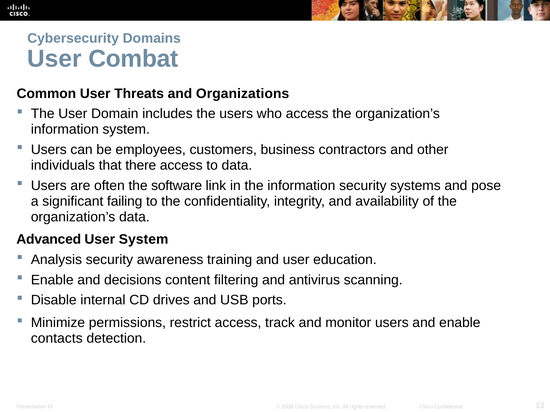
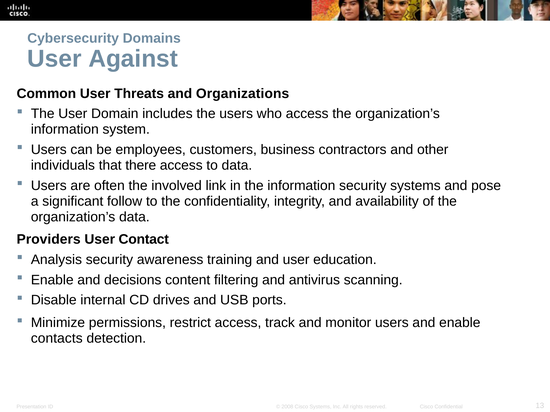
Combat: Combat -> Against
software: software -> involved
failing: failing -> follow
Advanced: Advanced -> Providers
User System: System -> Contact
